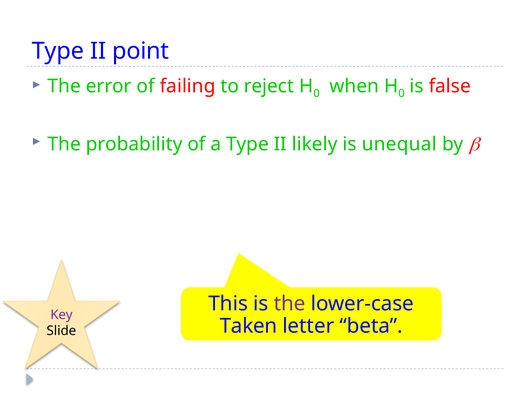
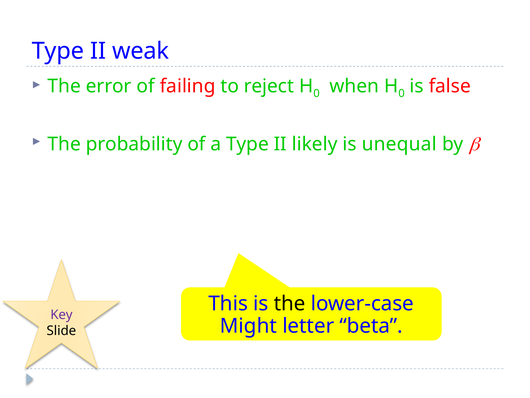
point: point -> weak
the at (290, 303) colour: purple -> black
Taken: Taken -> Might
